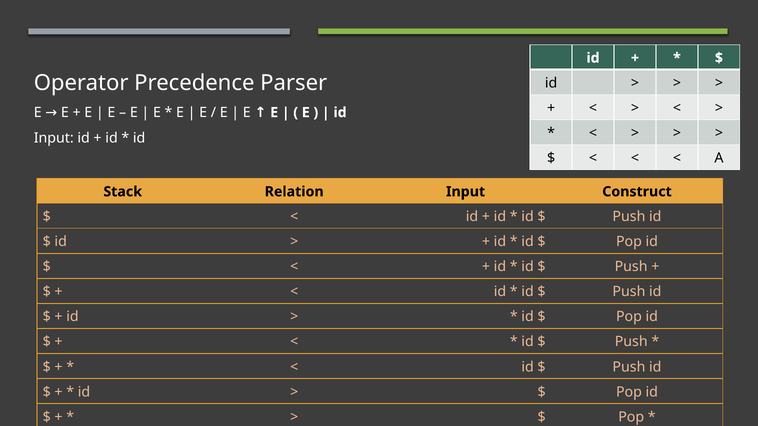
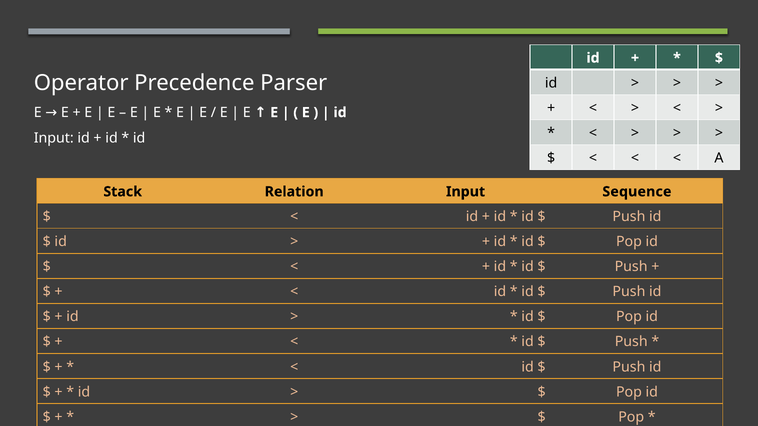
Construct: Construct -> Sequence
